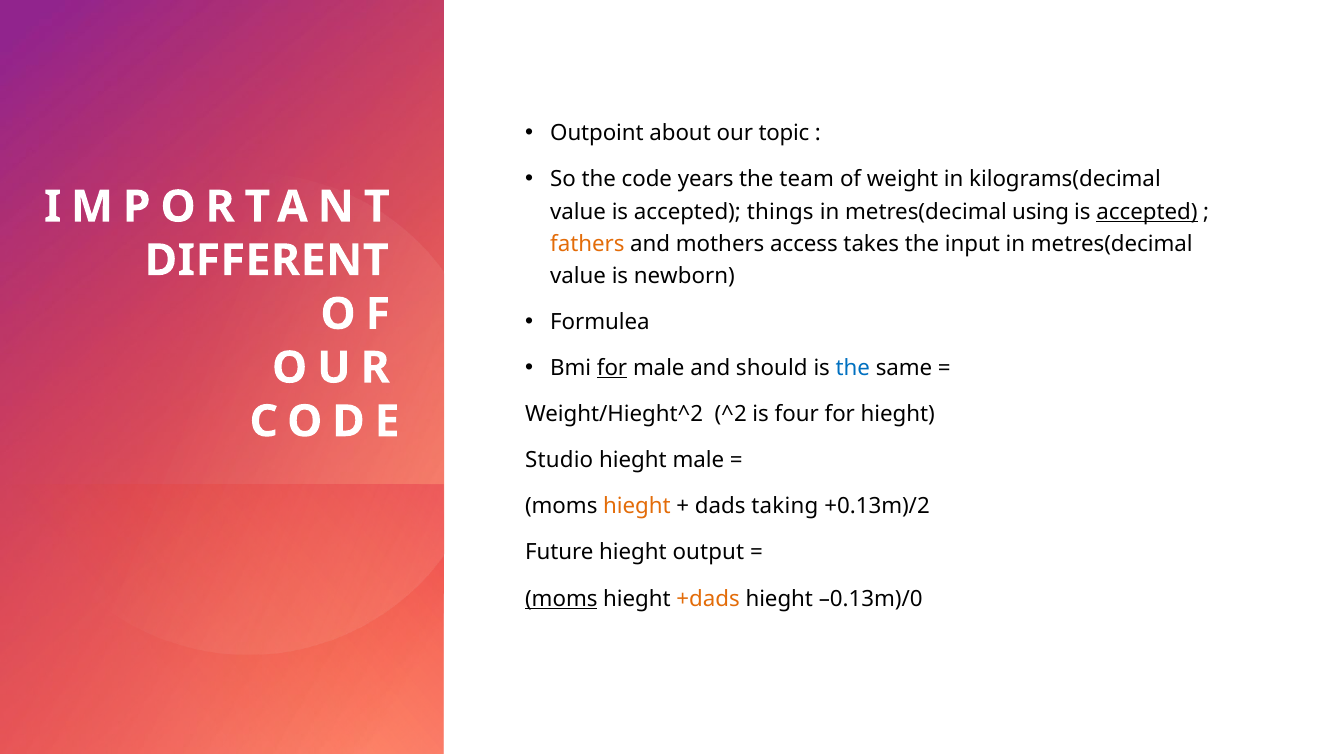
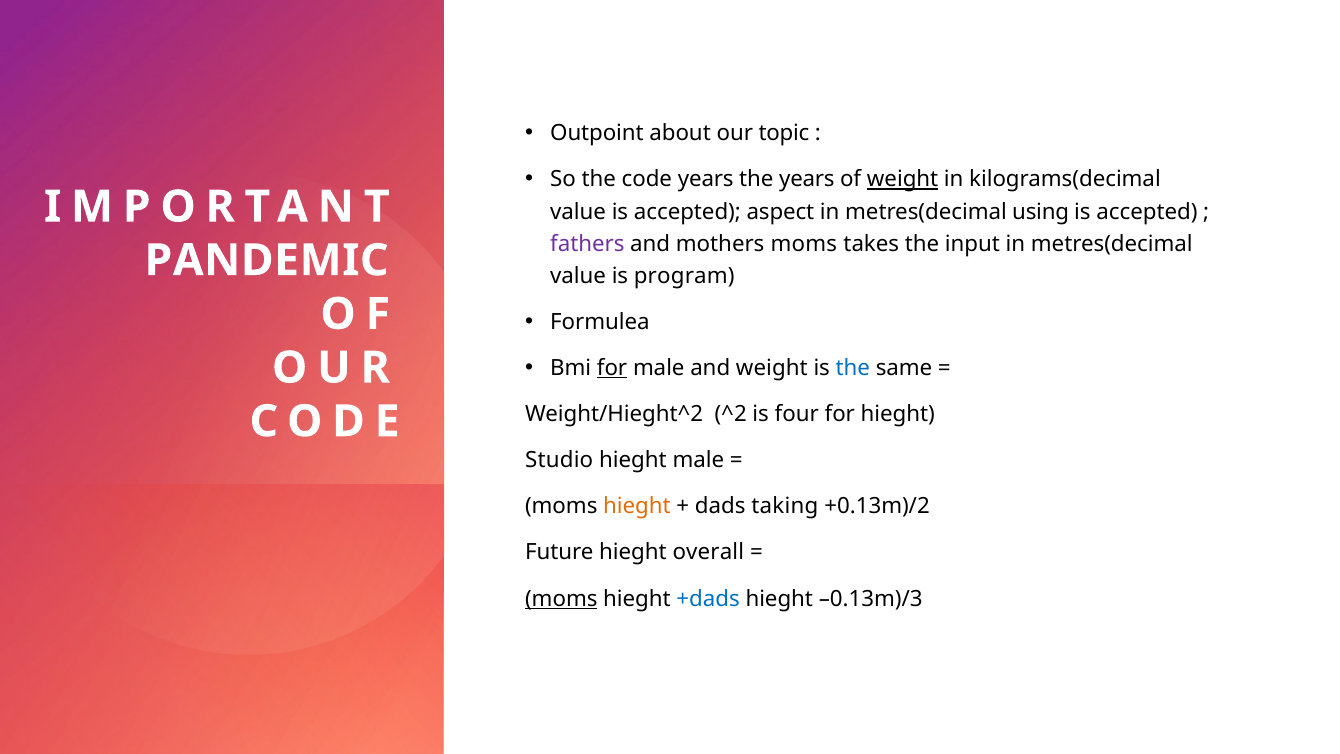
the team: team -> years
weight at (903, 179) underline: none -> present
things: things -> aspect
accepted at (1147, 212) underline: present -> none
fathers colour: orange -> purple
mothers access: access -> moms
DIFFERENT: DIFFERENT -> PANDEMIC
newborn: newborn -> program
and should: should -> weight
output: output -> overall
+dads colour: orange -> blue
–0.13m)/0: –0.13m)/0 -> –0.13m)/3
